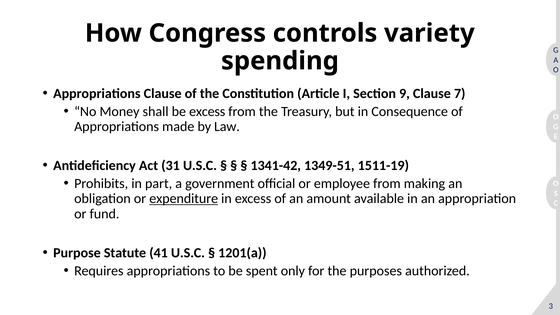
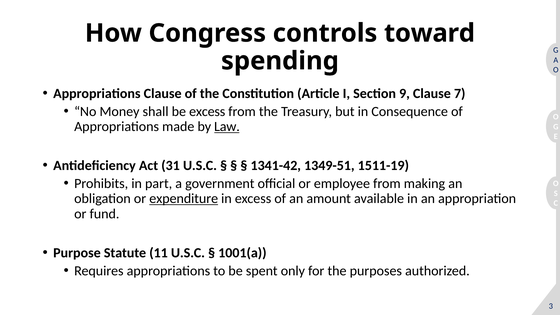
variety: variety -> toward
Law underline: none -> present
41: 41 -> 11
1201(a: 1201(a -> 1001(a
